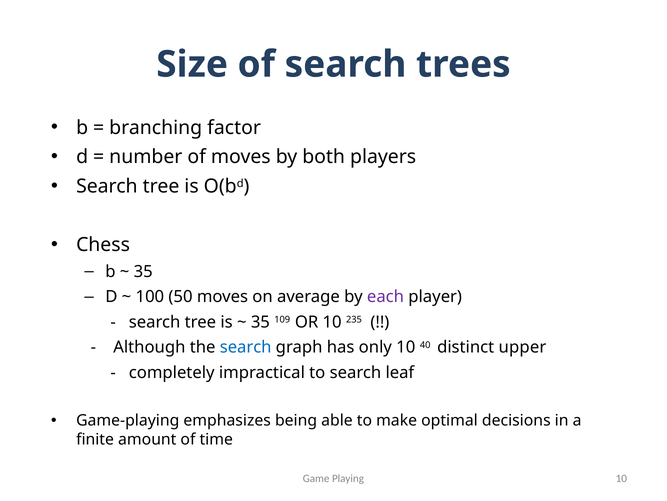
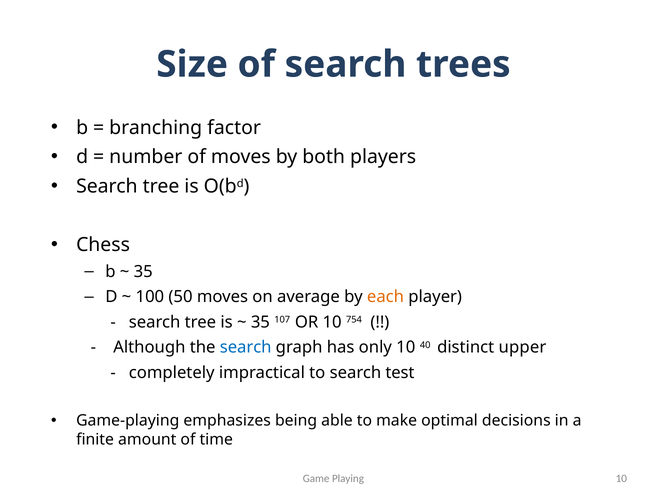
each colour: purple -> orange
109: 109 -> 107
235: 235 -> 754
leaf: leaf -> test
